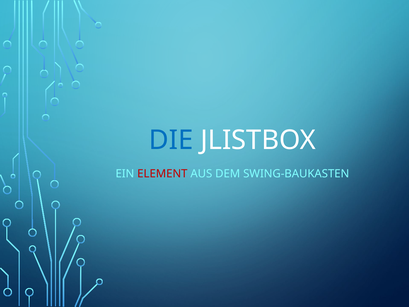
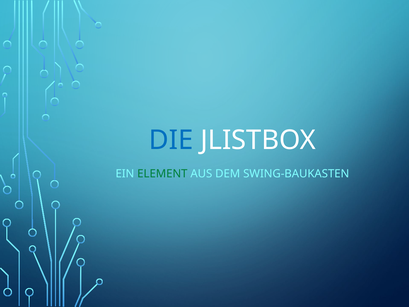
ELEMENT colour: red -> green
